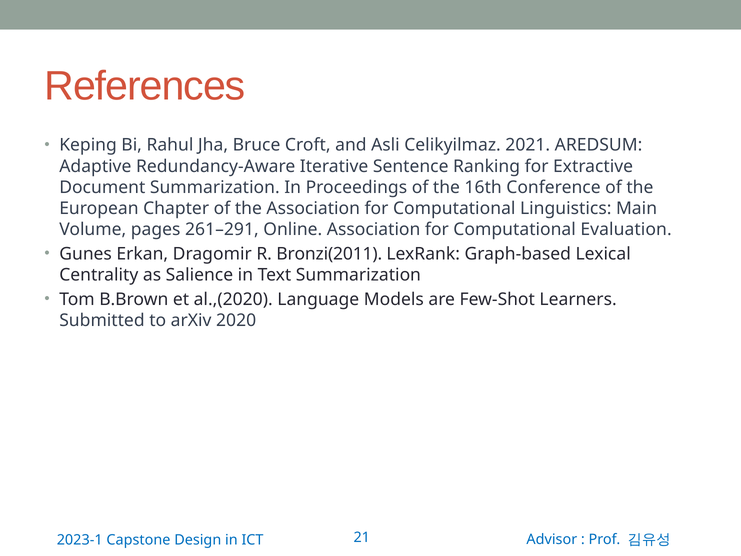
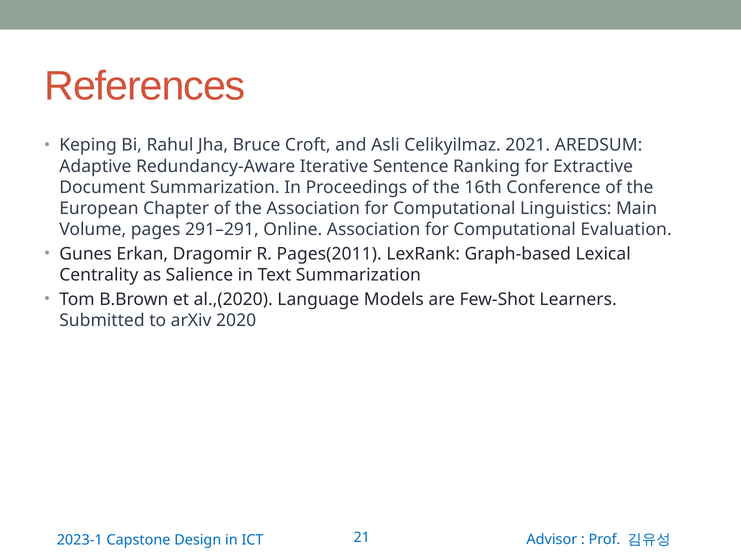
261–291: 261–291 -> 291–291
Bronzi(2011: Bronzi(2011 -> Pages(2011
